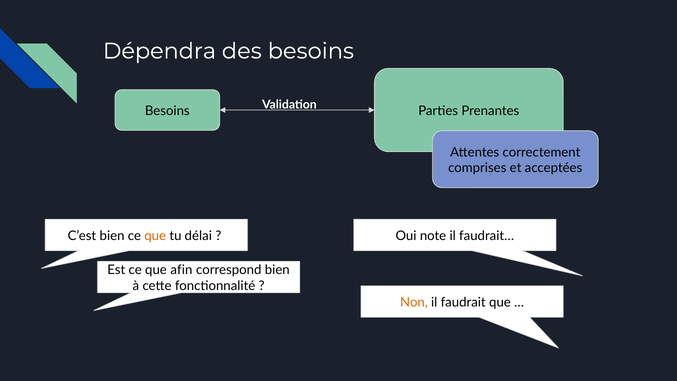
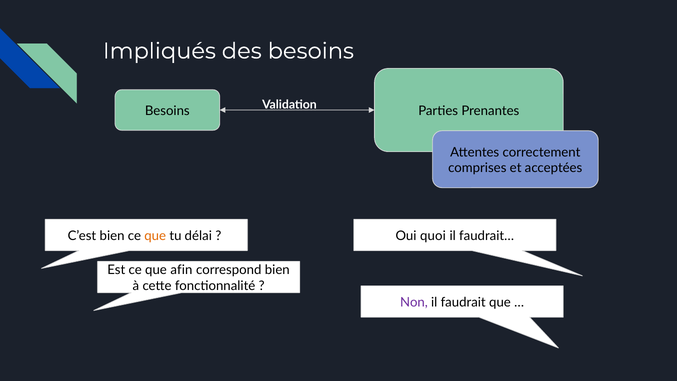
Dépendra: Dépendra -> Impliqués
note: note -> quoi
Non colour: orange -> purple
